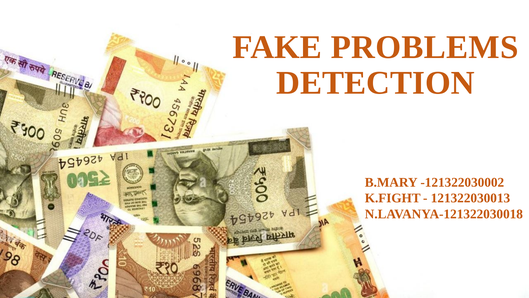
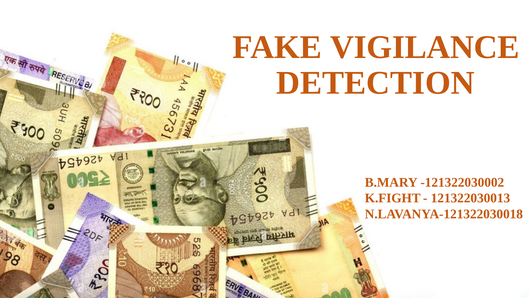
PROBLEMS: PROBLEMS -> VIGILANCE
